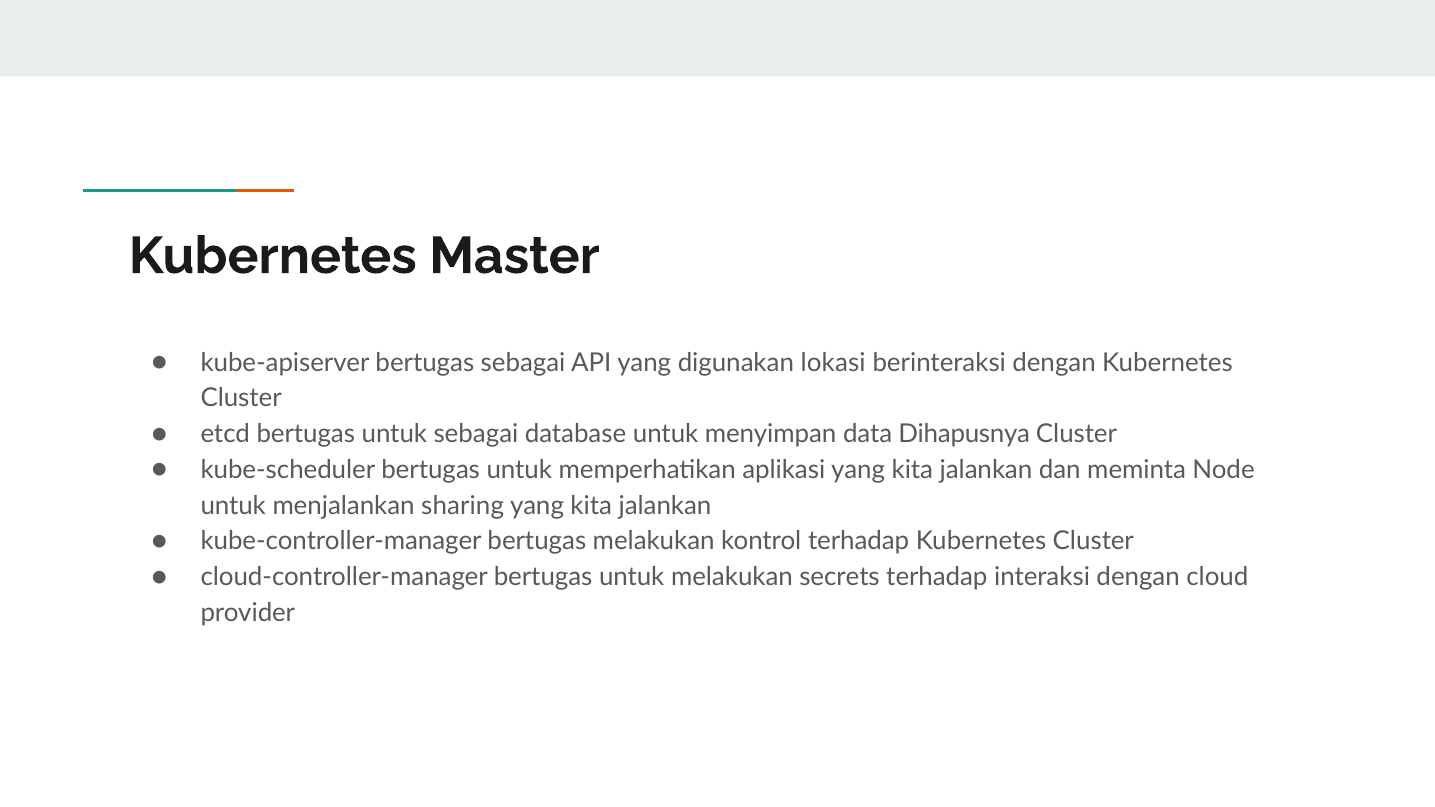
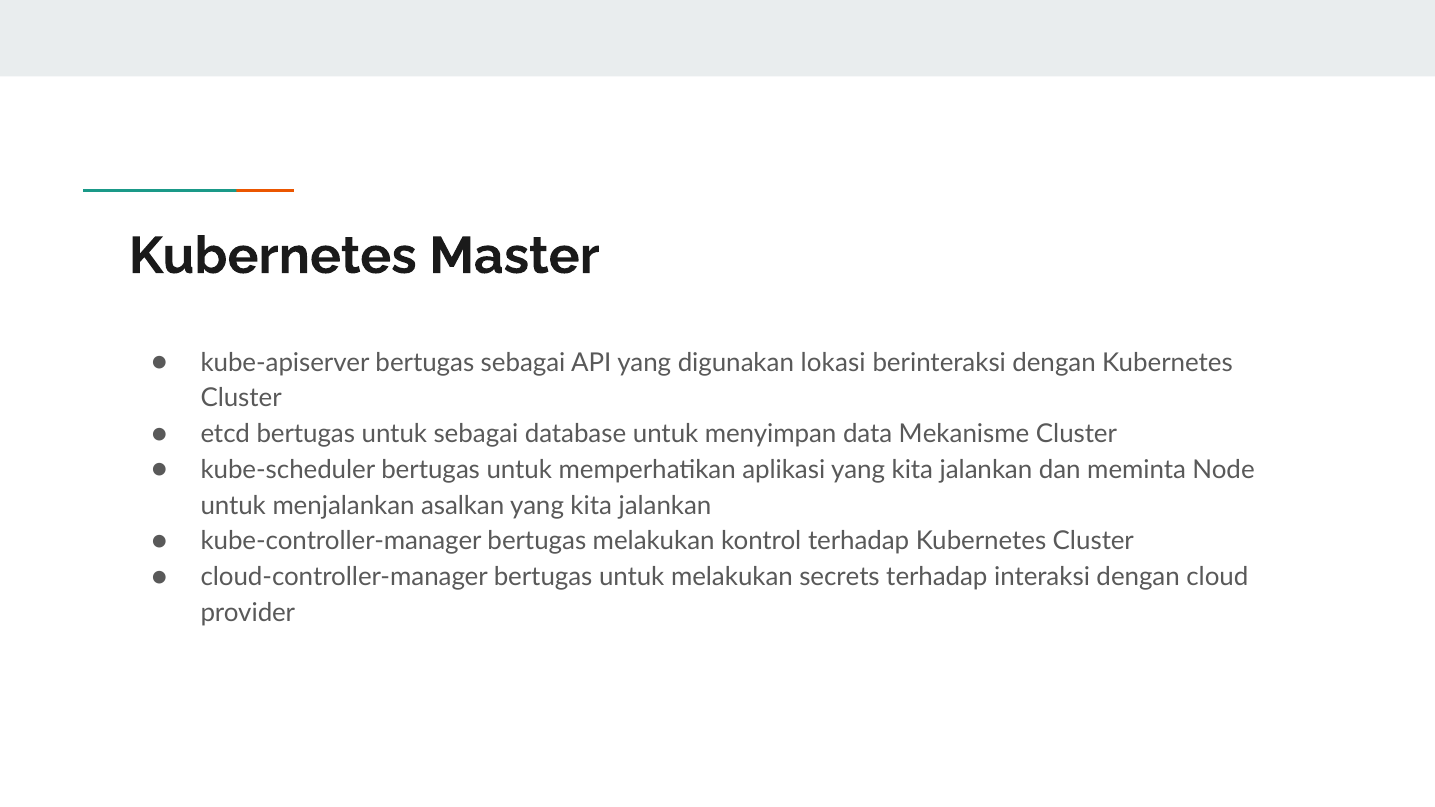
Dihapusnya: Dihapusnya -> Mekanisme
sharing: sharing -> asalkan
